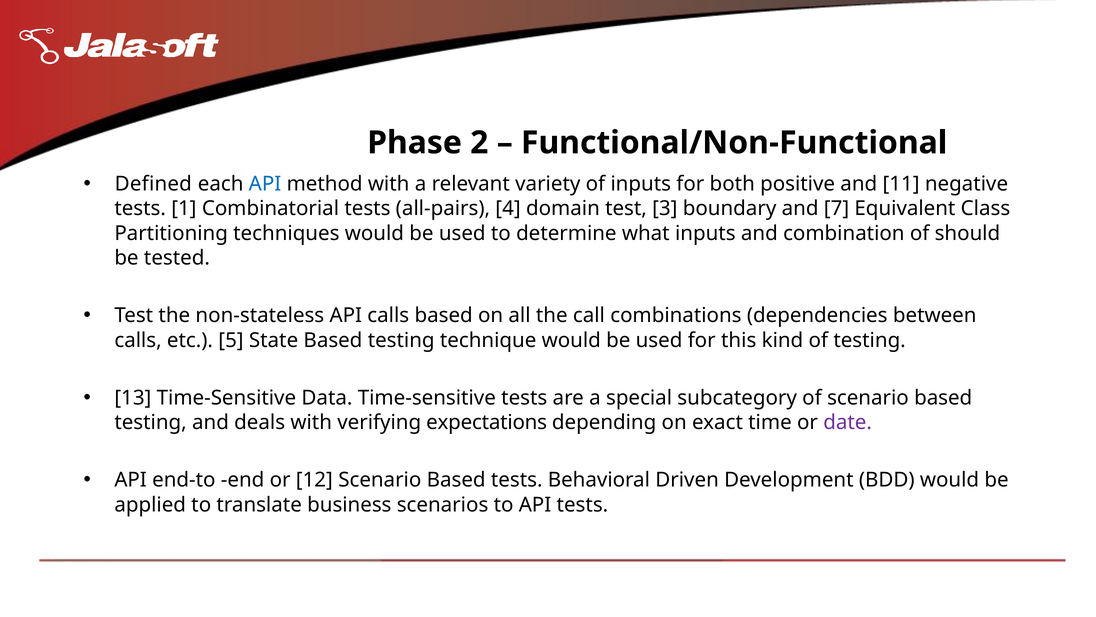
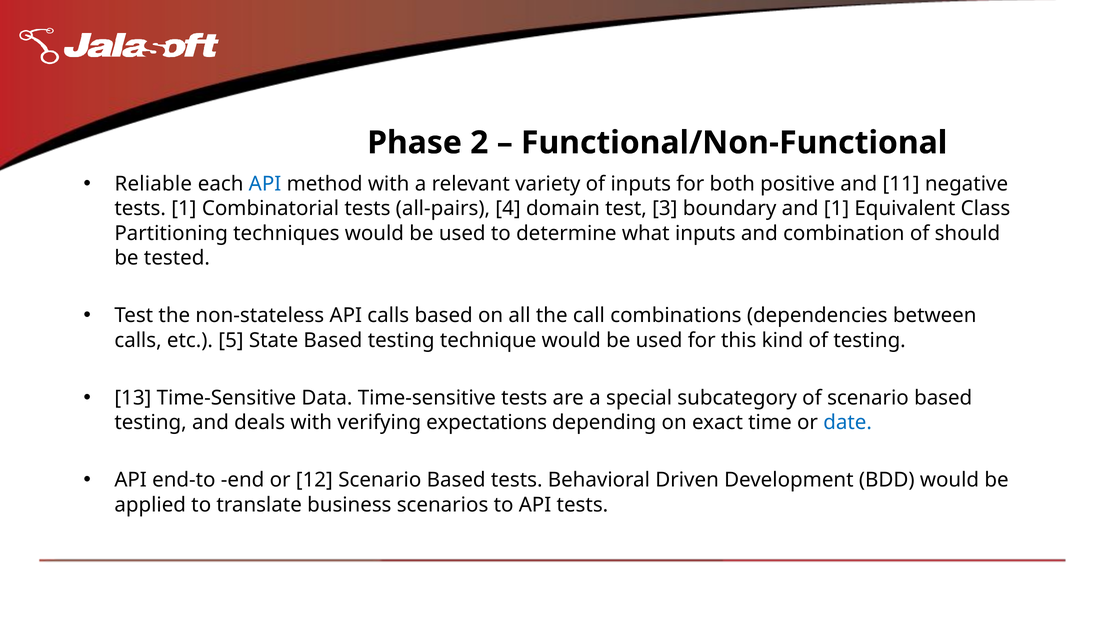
Defined: Defined -> Reliable
and 7: 7 -> 1
date colour: purple -> blue
